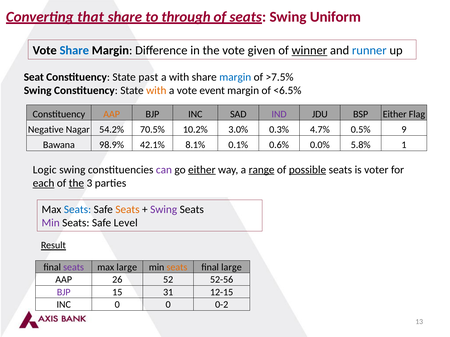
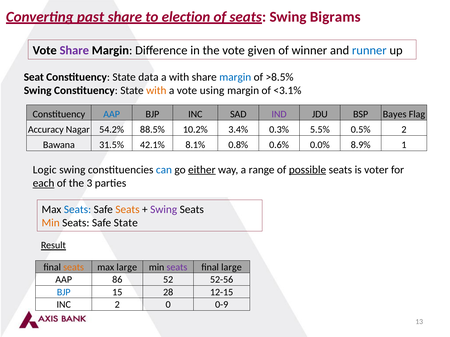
that: that -> past
through: through -> election
Uniform: Uniform -> Bigrams
Share at (74, 50) colour: blue -> purple
winner underline: present -> none
past: past -> data
>7.5%: >7.5% -> >8.5%
event: event -> using
<6.5%: <6.5% -> <3.1%
AAP at (112, 114) colour: orange -> blue
BSP Either: Either -> Bayes
Negative: Negative -> Accuracy
70.5%: 70.5% -> 88.5%
3.0%: 3.0% -> 3.4%
4.7%: 4.7% -> 5.5%
0.5% 9: 9 -> 2
98.9%: 98.9% -> 31.5%
0.1%: 0.1% -> 0.8%
5.8%: 5.8% -> 8.9%
can colour: purple -> blue
range underline: present -> none
the at (76, 183) underline: present -> none
Min at (51, 223) colour: purple -> orange
Safe Level: Level -> State
seats at (74, 268) colour: purple -> orange
seats at (177, 268) colour: orange -> purple
26: 26 -> 86
BJP at (64, 293) colour: purple -> blue
31: 31 -> 28
INC 0: 0 -> 2
0-2: 0-2 -> 0-9
